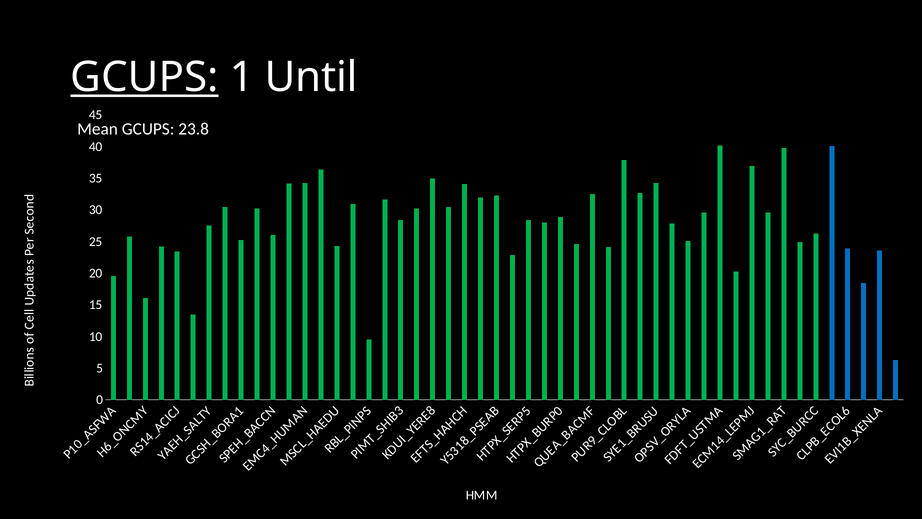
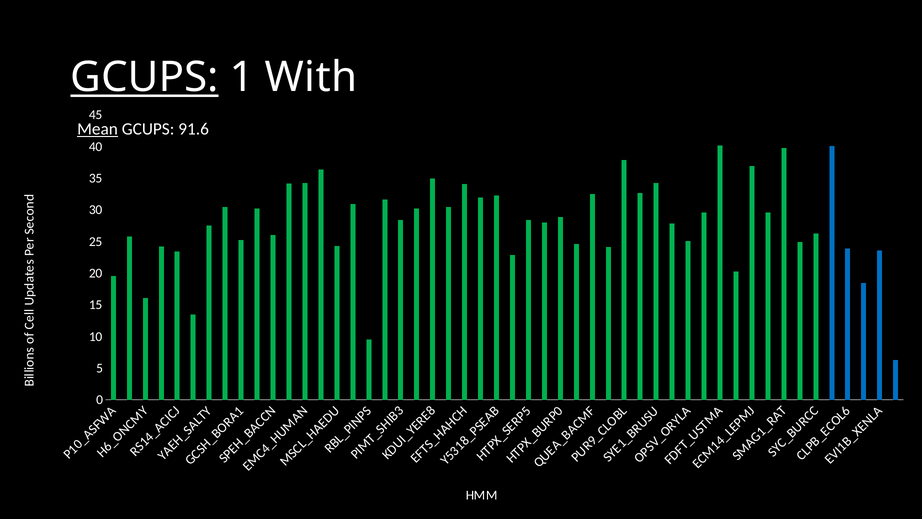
Until: Until -> With
Mean underline: none -> present
23.8: 23.8 -> 91.6
